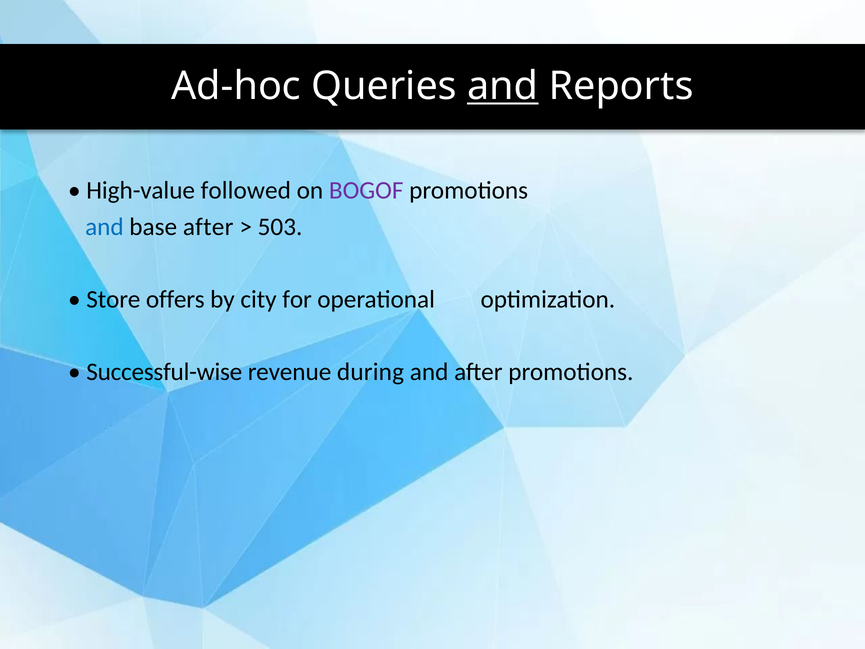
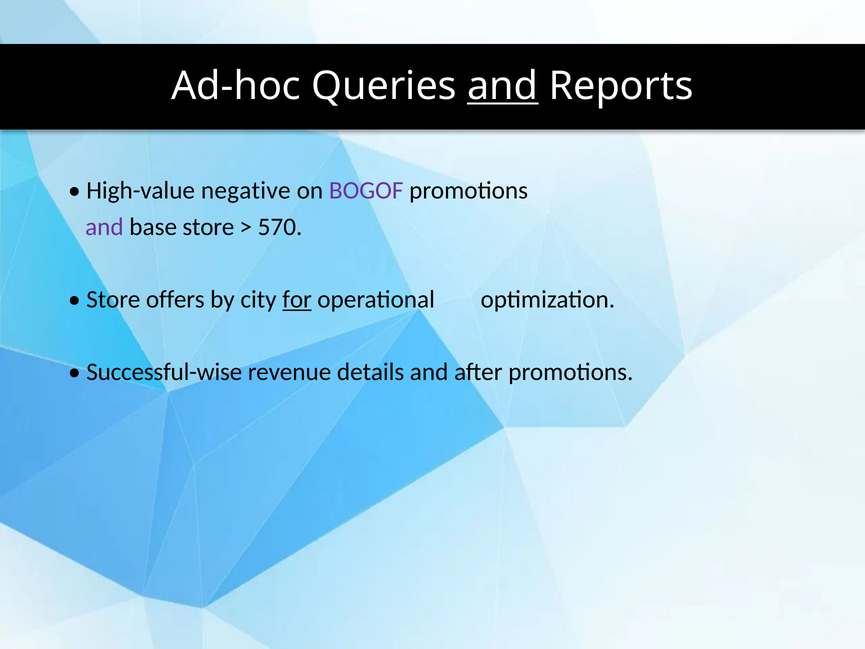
followed: followed -> negative
and at (104, 227) colour: blue -> purple
base after: after -> store
503: 503 -> 570
for underline: none -> present
during: during -> details
